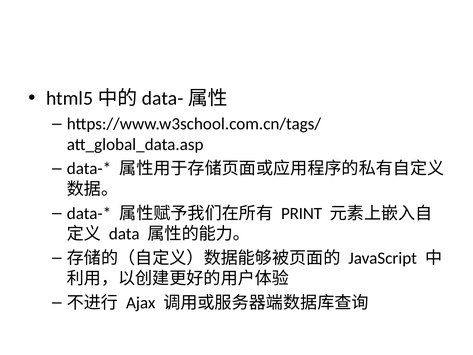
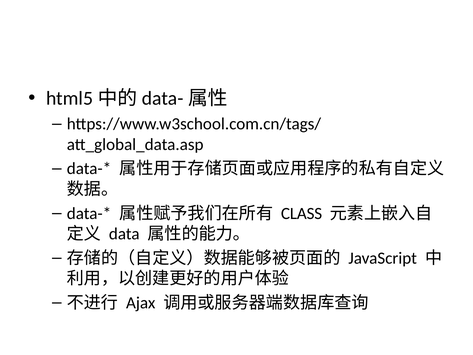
PRINT: PRINT -> CLASS
